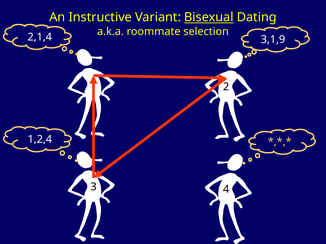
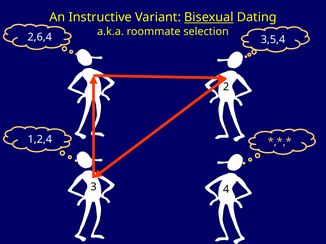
2,1,4: 2,1,4 -> 2,6,4
3,1,9: 3,1,9 -> 3,5,4
